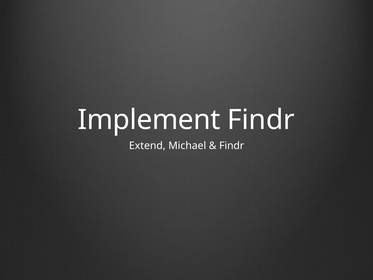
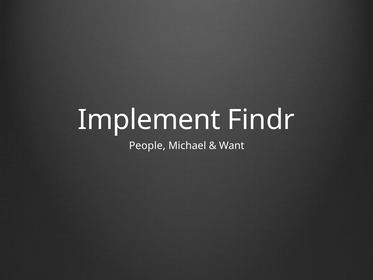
Extend: Extend -> People
Findr at (232, 146): Findr -> Want
